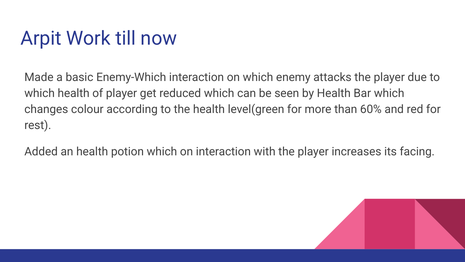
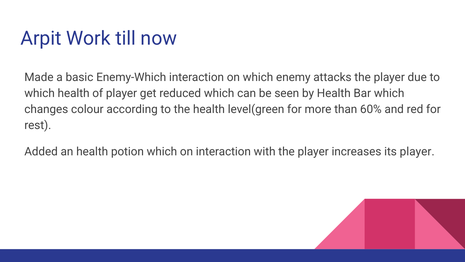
its facing: facing -> player
